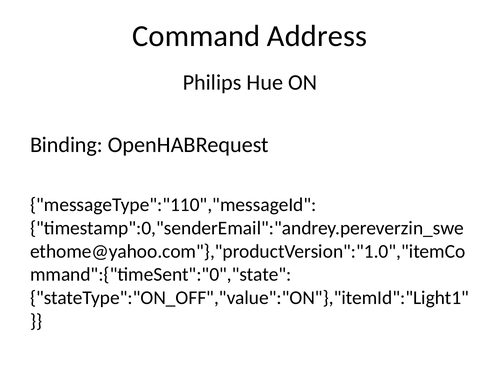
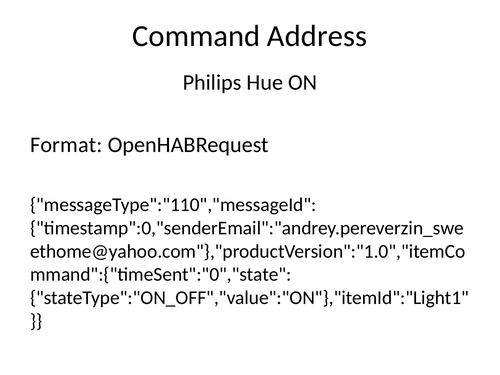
Binding: Binding -> Format
